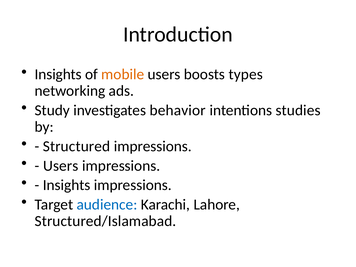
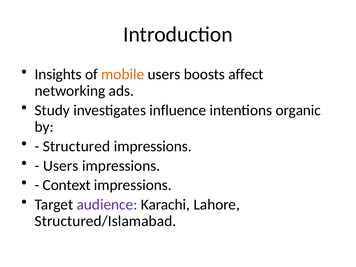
types: types -> affect
behavior: behavior -> influence
studies: studies -> organic
Insights at (67, 185): Insights -> Context
audience colour: blue -> purple
